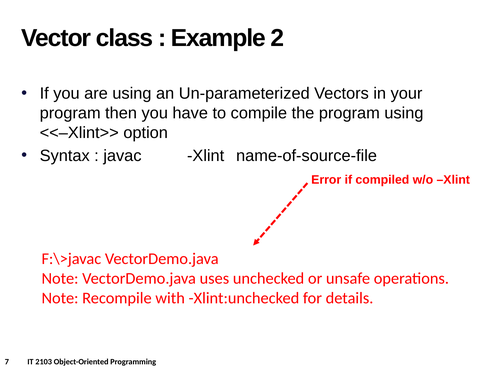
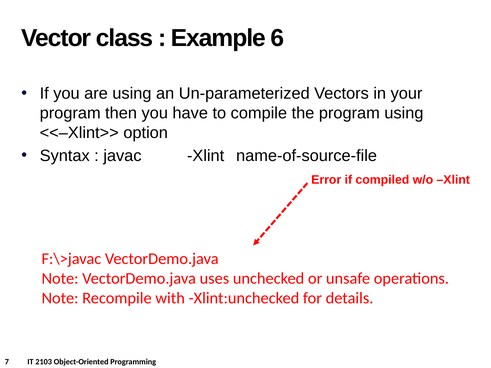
2: 2 -> 6
